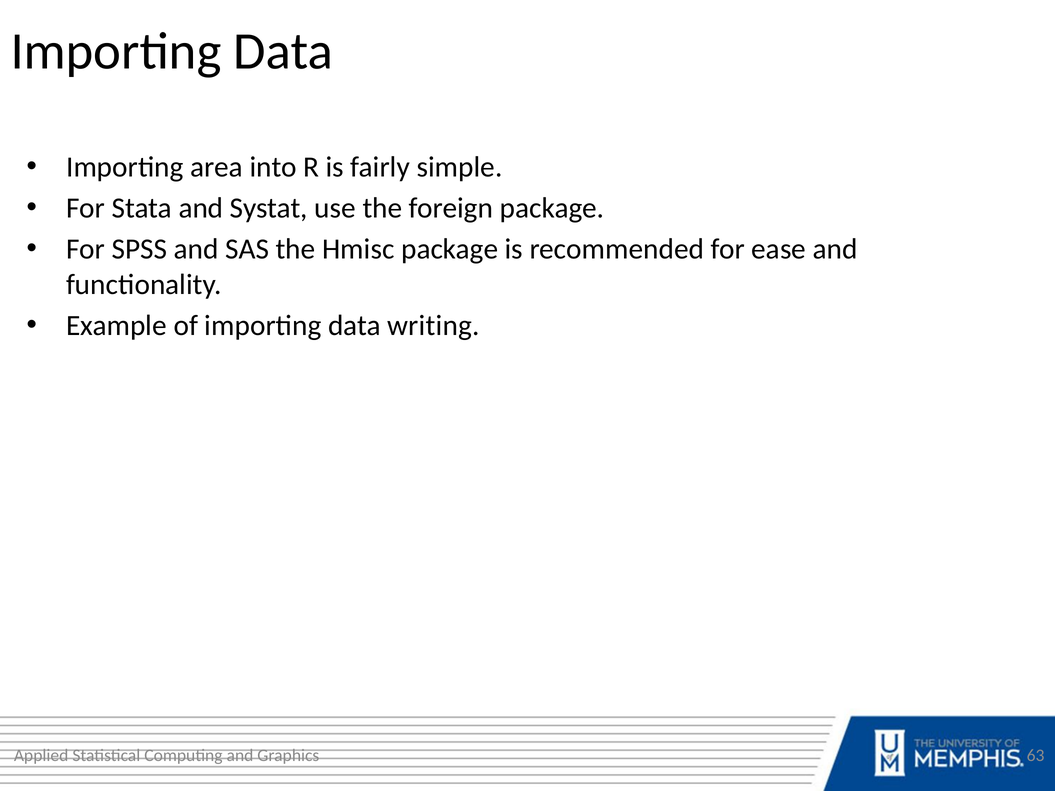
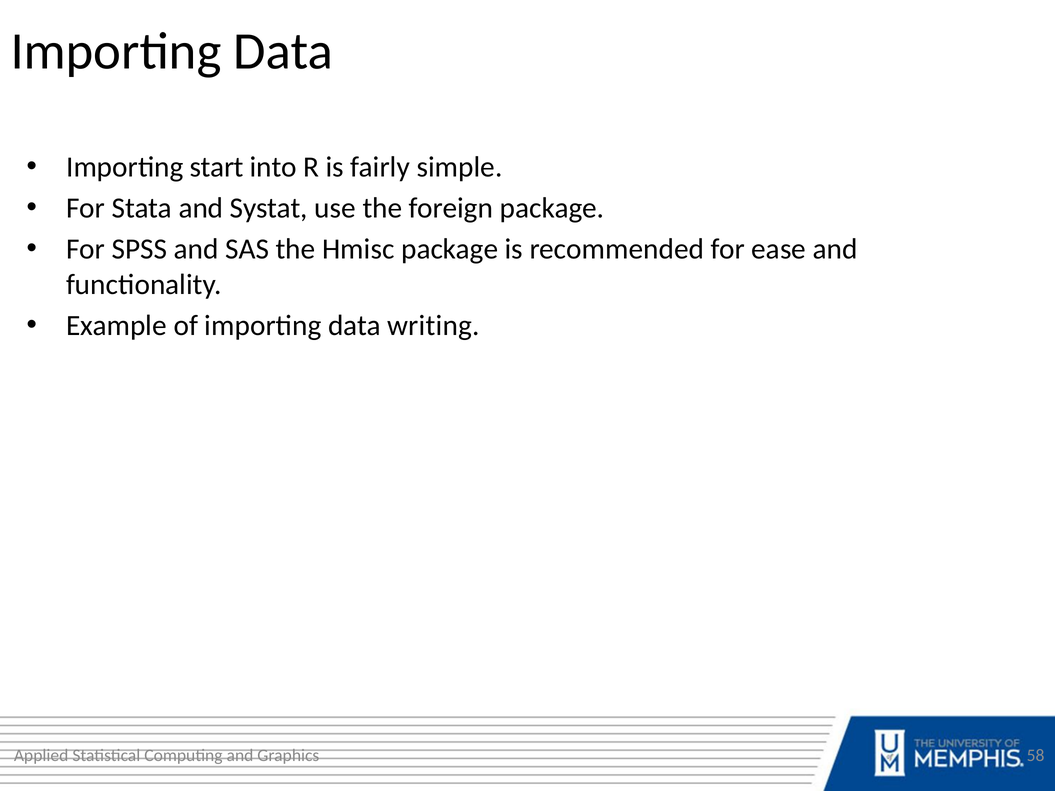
area: area -> start
63: 63 -> 58
